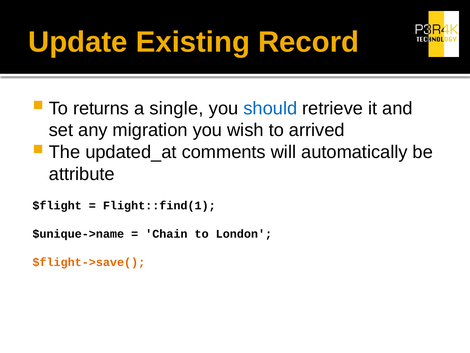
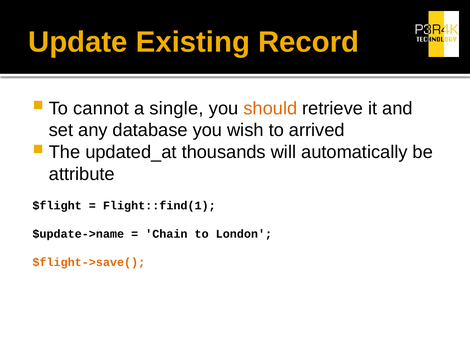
returns: returns -> cannot
should colour: blue -> orange
migration: migration -> database
comments: comments -> thousands
$unique->name: $unique->name -> $update->name
